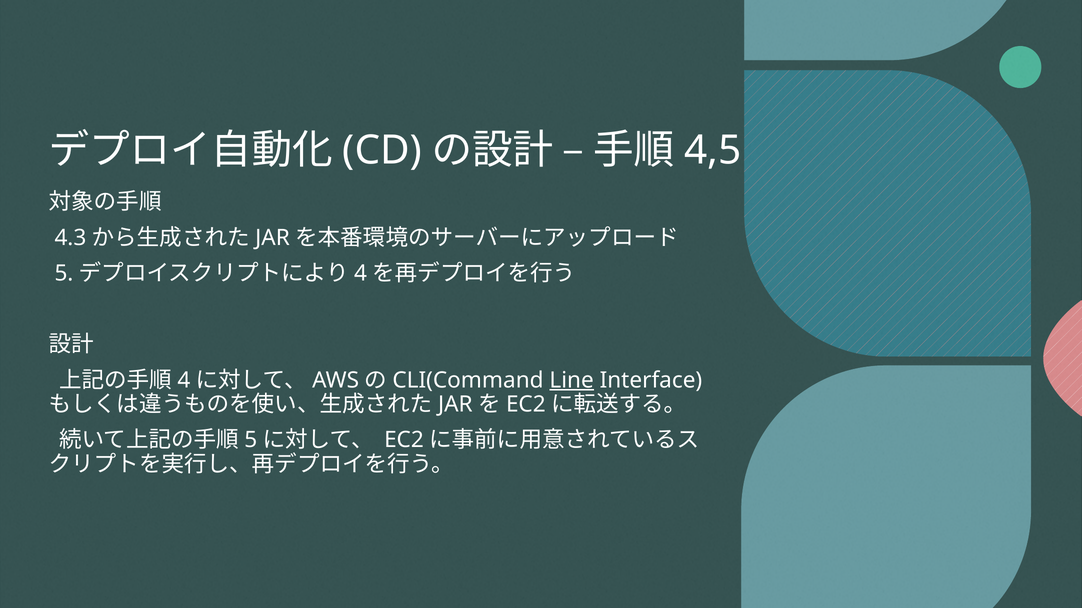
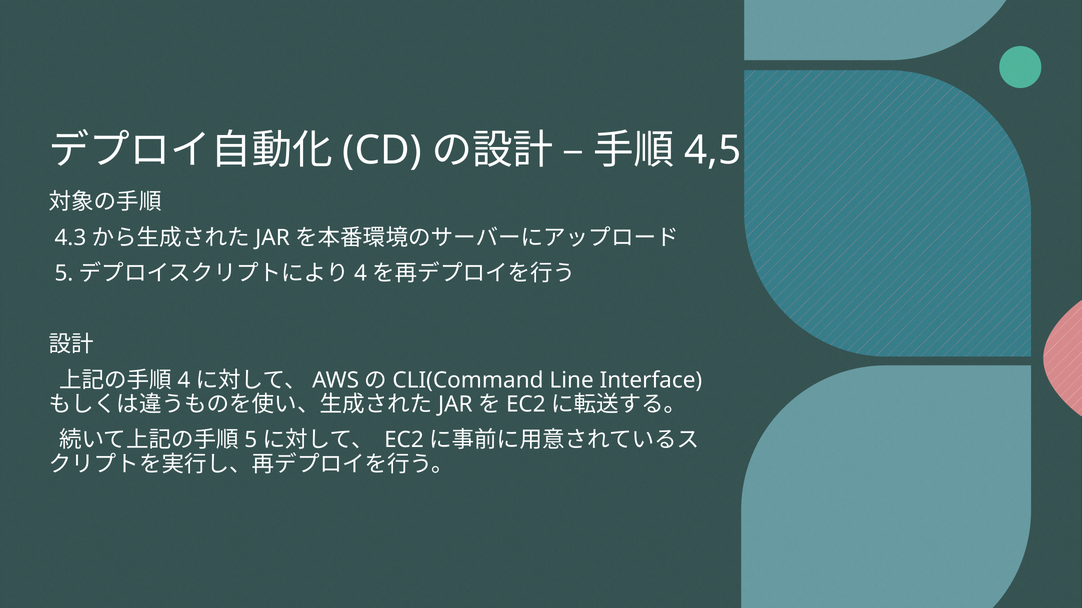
Line underline: present -> none
